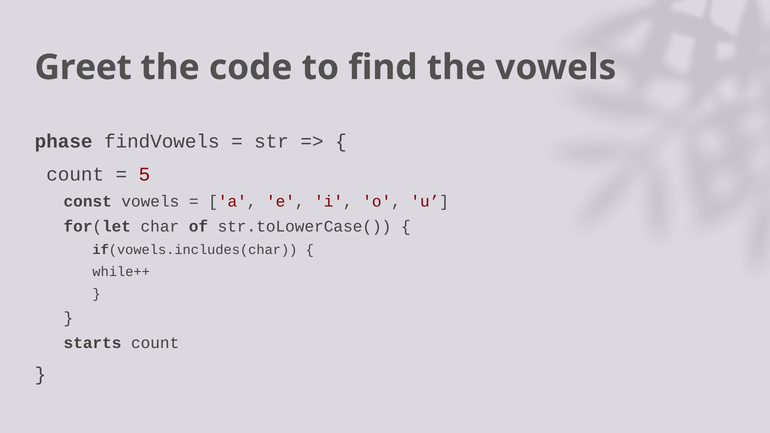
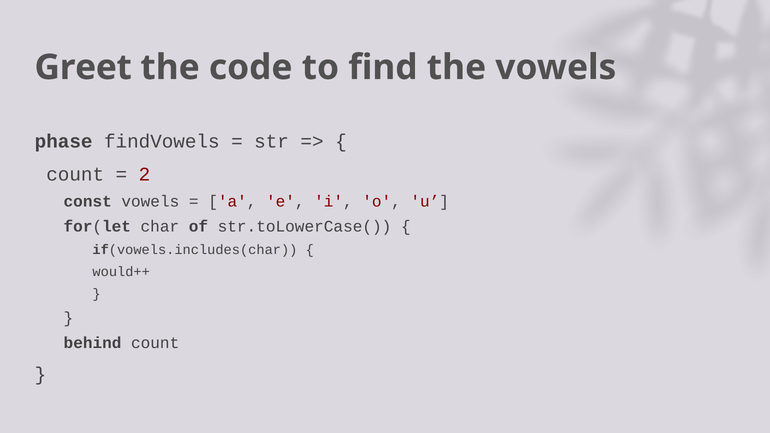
5: 5 -> 2
while++: while++ -> would++
starts: starts -> behind
